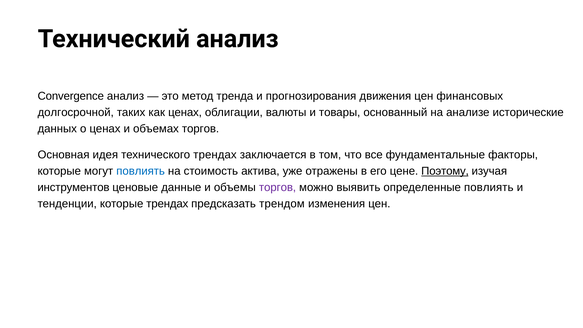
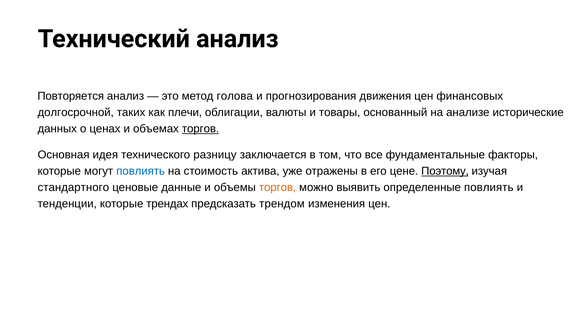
Convergence: Convergence -> Повторяется
тренда: тренда -> голова
как ценах: ценах -> плечи
торгов at (201, 129) underline: none -> present
технического трендах: трендах -> разницу
инструментов: инструментов -> стандартного
торгов at (277, 187) colour: purple -> orange
